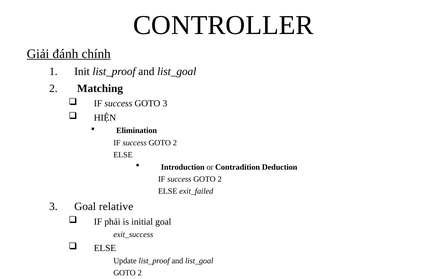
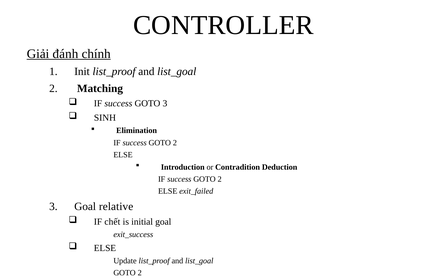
HIỆN: HIỆN -> SINH
phải: phải -> chết
